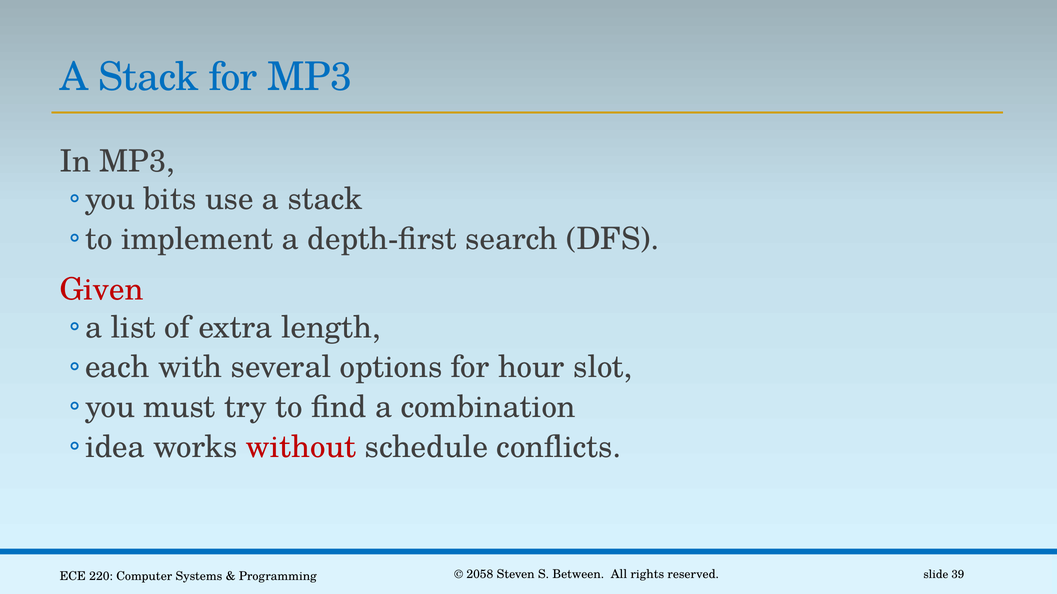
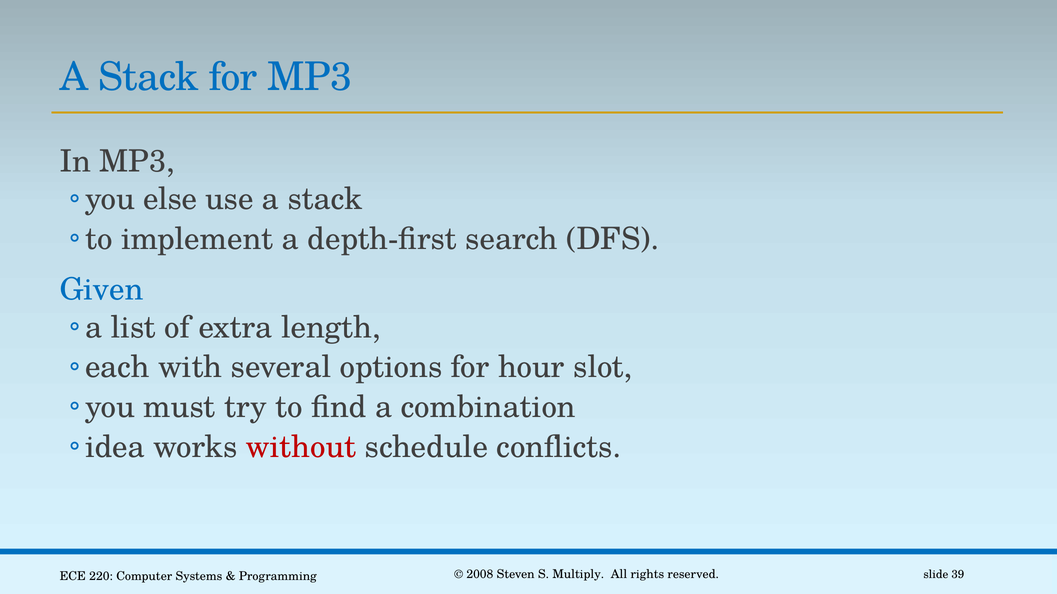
bits: bits -> else
Given colour: red -> blue
2058: 2058 -> 2008
Between: Between -> Multiply
